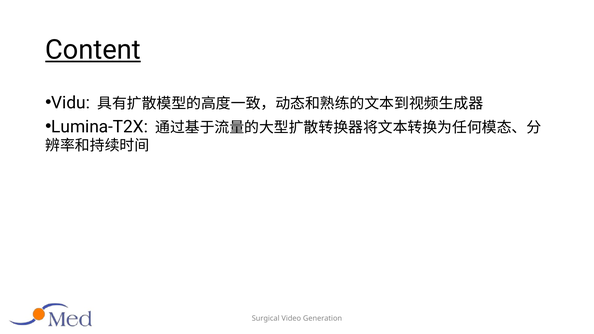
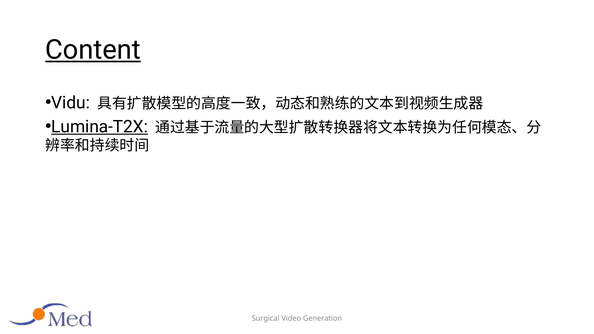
Lumina-T2X underline: none -> present
